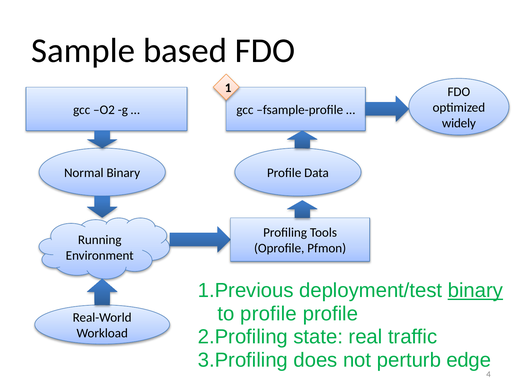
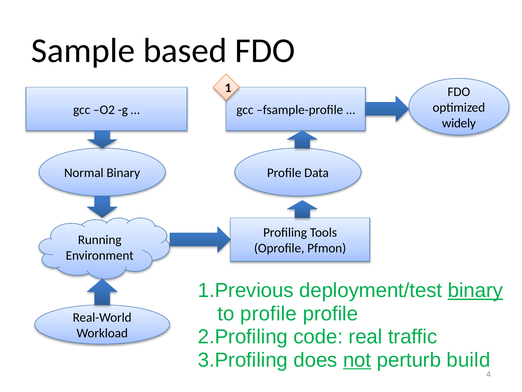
state: state -> code
not underline: none -> present
edge: edge -> build
